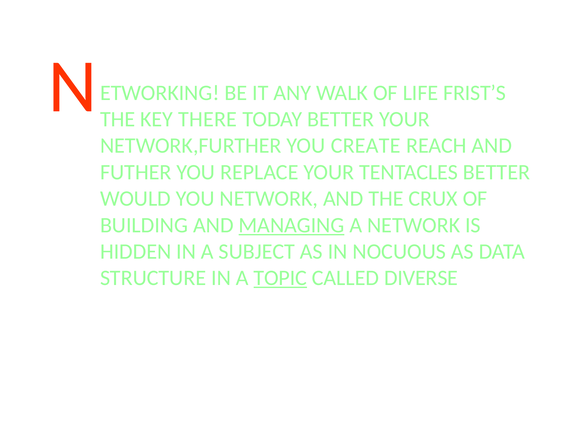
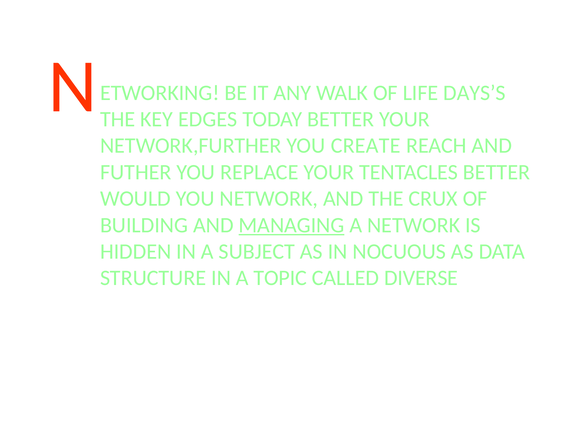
FRIST’S: FRIST’S -> DAYS’S
THERE: THERE -> EDGES
TOPIC underline: present -> none
